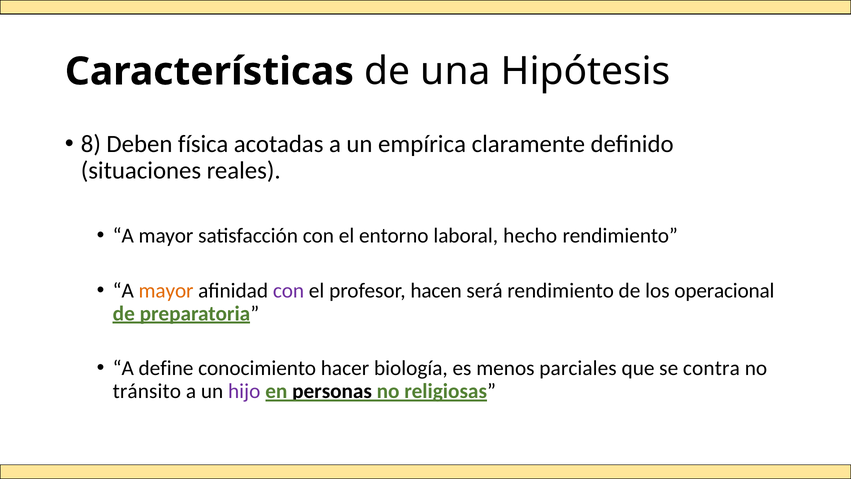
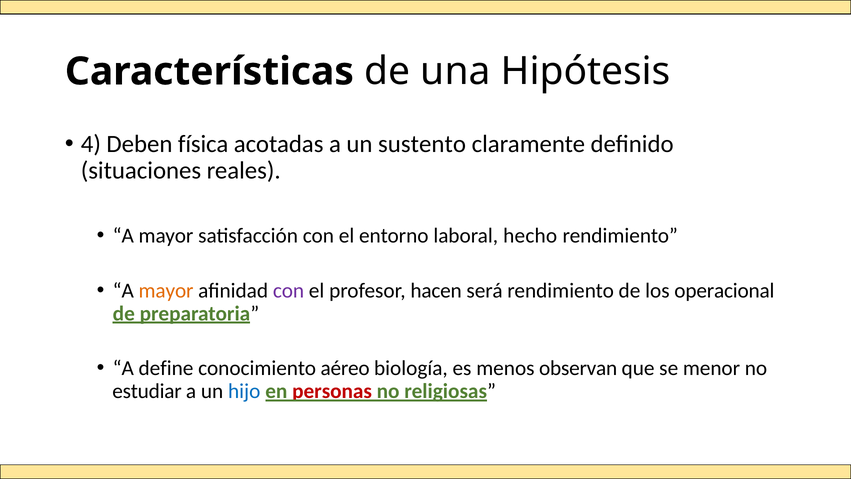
8: 8 -> 4
empírica: empírica -> sustento
hacer: hacer -> aéreo
parciales: parciales -> observan
contra: contra -> menor
tránsito: tránsito -> estudiar
hijo colour: purple -> blue
personas colour: black -> red
